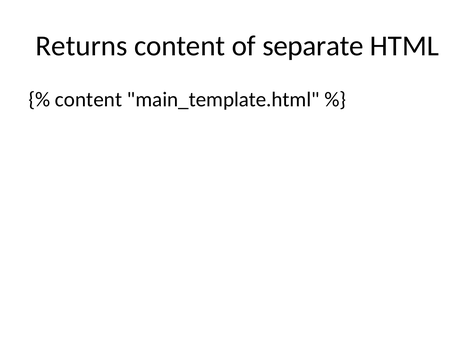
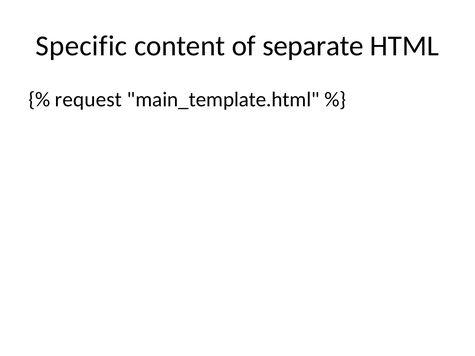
Returns: Returns -> Specific
content at (89, 100): content -> request
